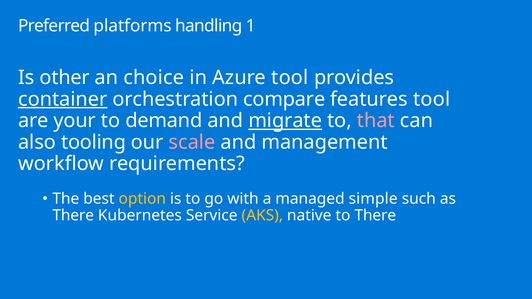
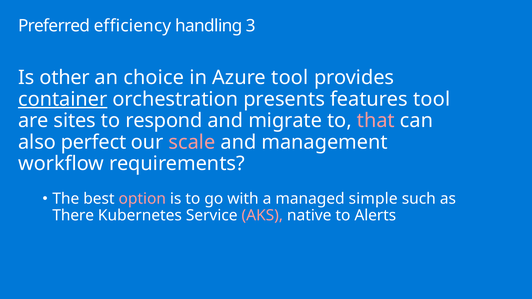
platforms: platforms -> efficiency
1: 1 -> 3
compare: compare -> presents
your: your -> sites
demand: demand -> respond
migrate underline: present -> none
tooling: tooling -> perfect
option colour: yellow -> pink
AKS colour: yellow -> pink
to There: There -> Alerts
